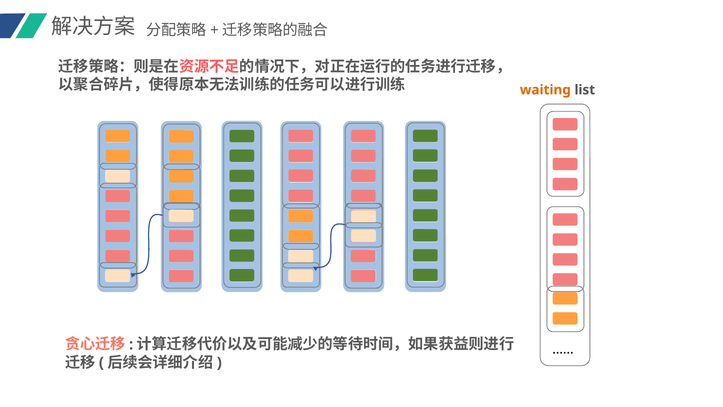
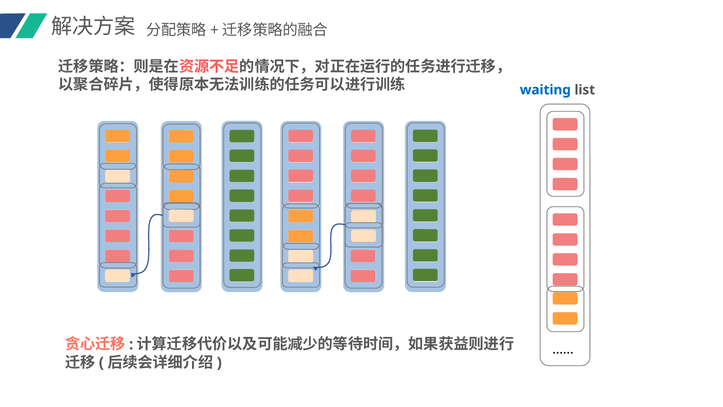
waiting colour: orange -> blue
